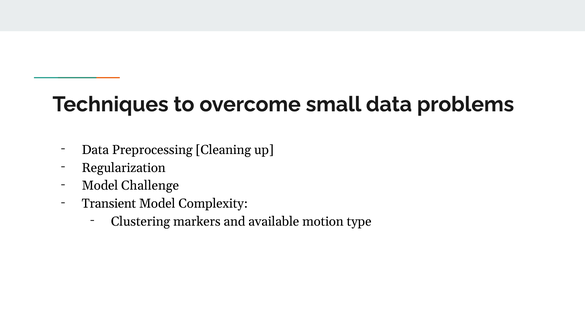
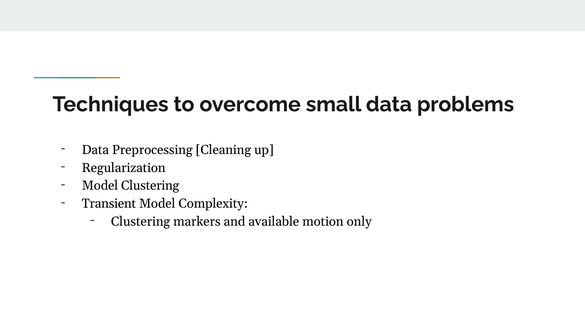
Model Challenge: Challenge -> Clustering
type: type -> only
